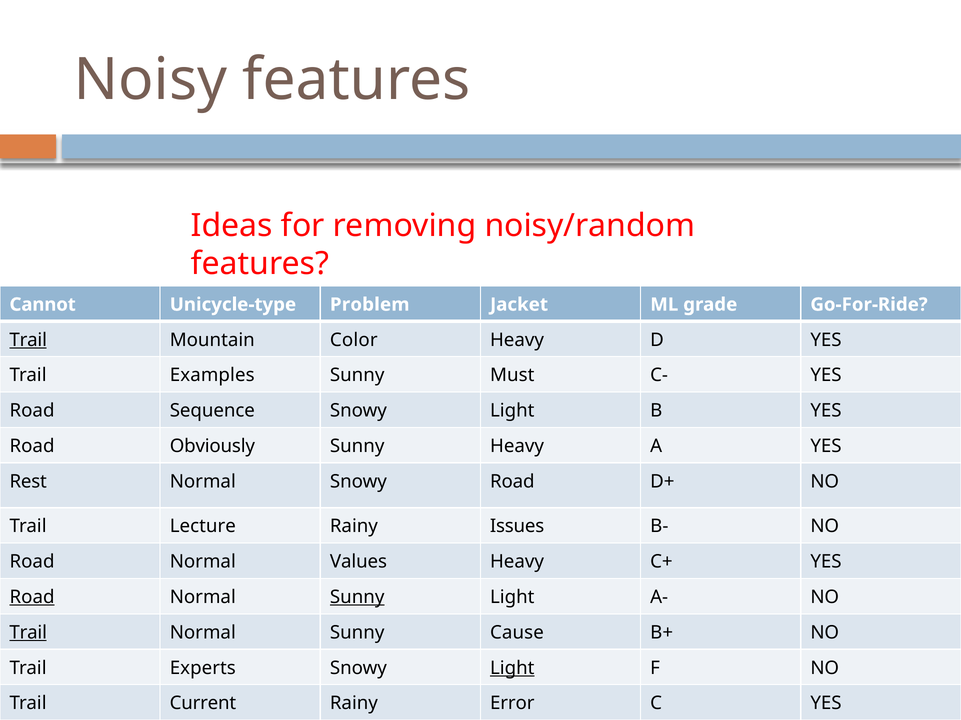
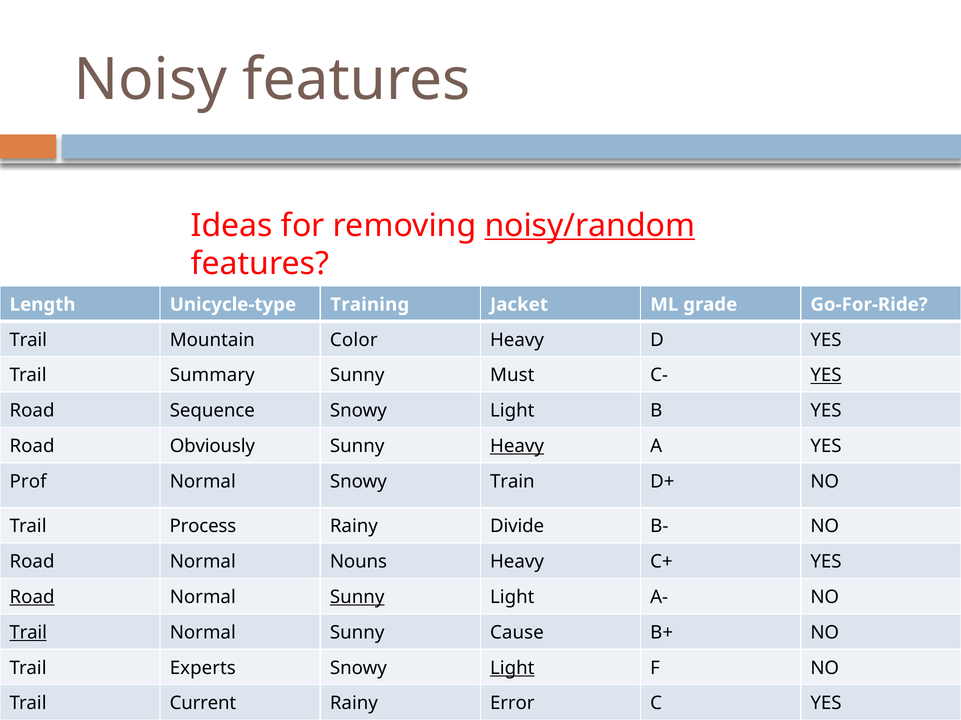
noisy/random underline: none -> present
Cannot: Cannot -> Length
Problem: Problem -> Training
Trail at (28, 340) underline: present -> none
Examples: Examples -> Summary
YES at (826, 376) underline: none -> present
Heavy at (517, 447) underline: none -> present
Rest: Rest -> Prof
Snowy Road: Road -> Train
Lecture: Lecture -> Process
Issues: Issues -> Divide
Values: Values -> Nouns
